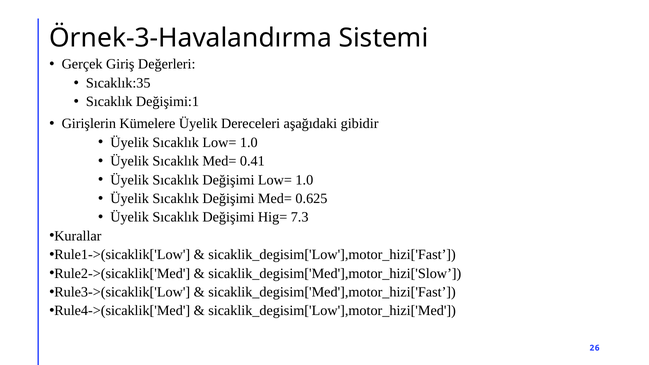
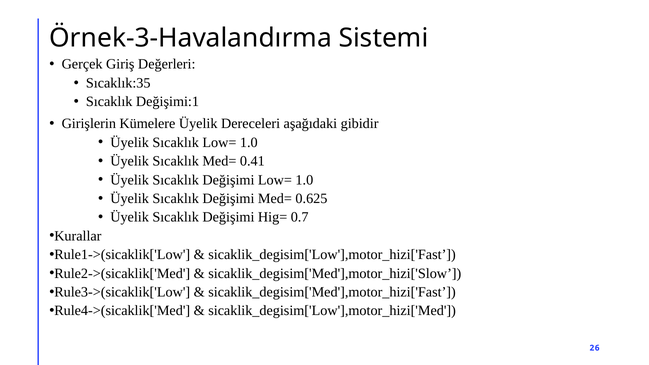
7.3: 7.3 -> 0.7
